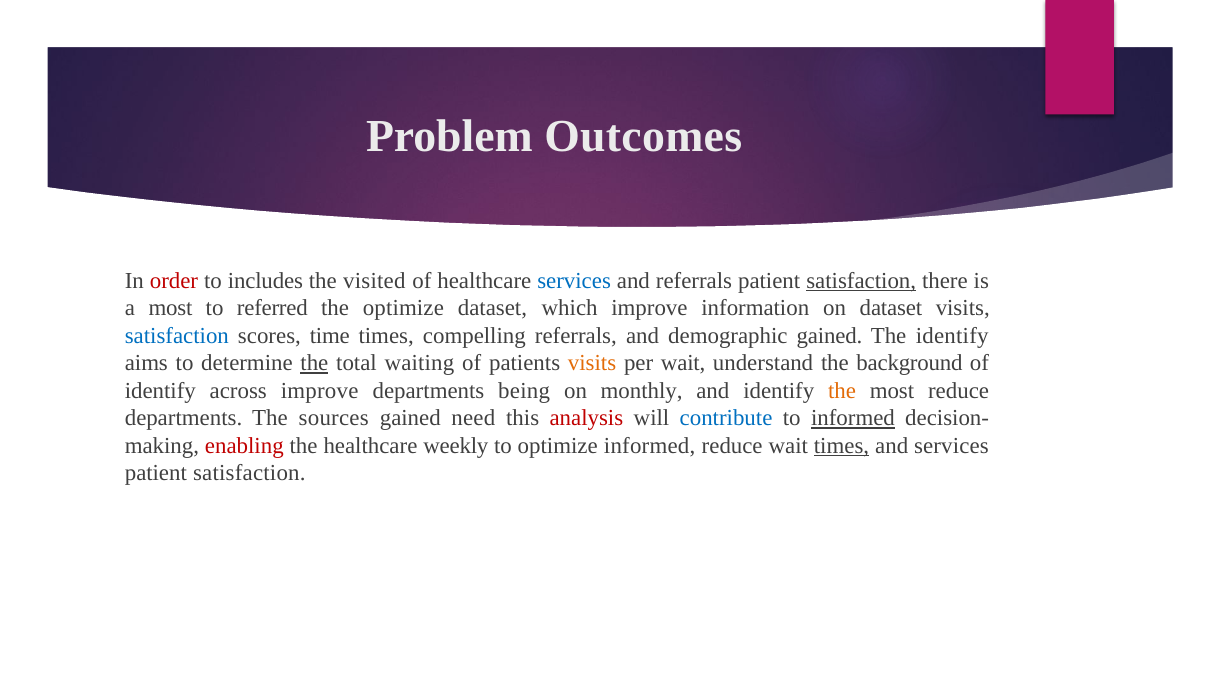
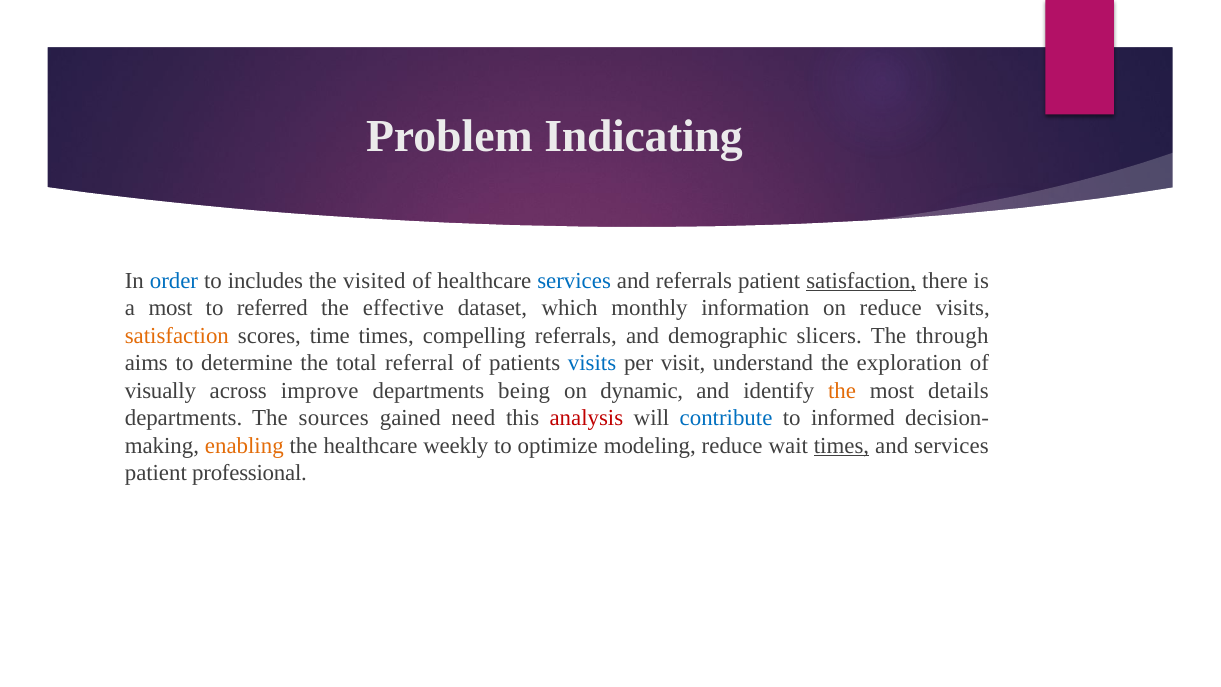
Outcomes: Outcomes -> Indicating
order colour: red -> blue
the optimize: optimize -> effective
which improve: improve -> monthly
on dataset: dataset -> reduce
satisfaction at (177, 336) colour: blue -> orange
demographic gained: gained -> slicers
The identify: identify -> through
the at (314, 363) underline: present -> none
waiting: waiting -> referral
visits at (592, 363) colour: orange -> blue
per wait: wait -> visit
background: background -> exploration
identify at (160, 391): identify -> visually
monthly: monthly -> dynamic
most reduce: reduce -> details
informed at (853, 418) underline: present -> none
enabling colour: red -> orange
optimize informed: informed -> modeling
satisfaction at (249, 473): satisfaction -> professional
